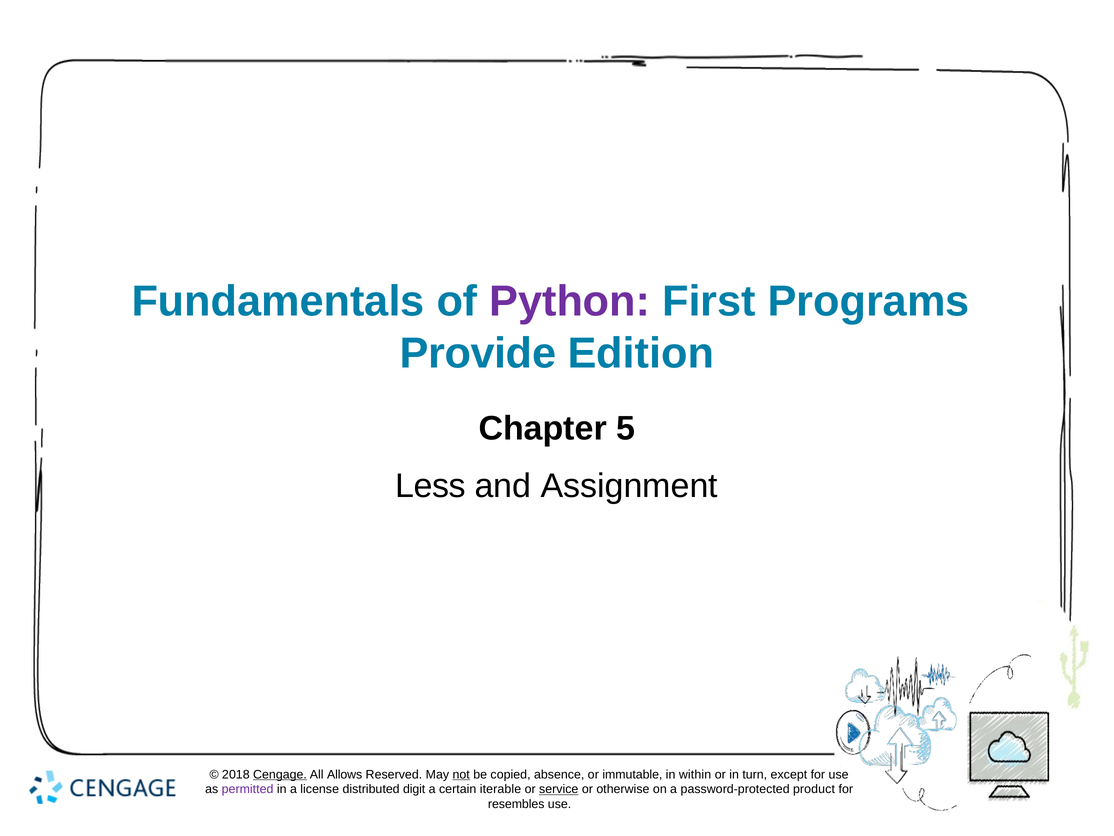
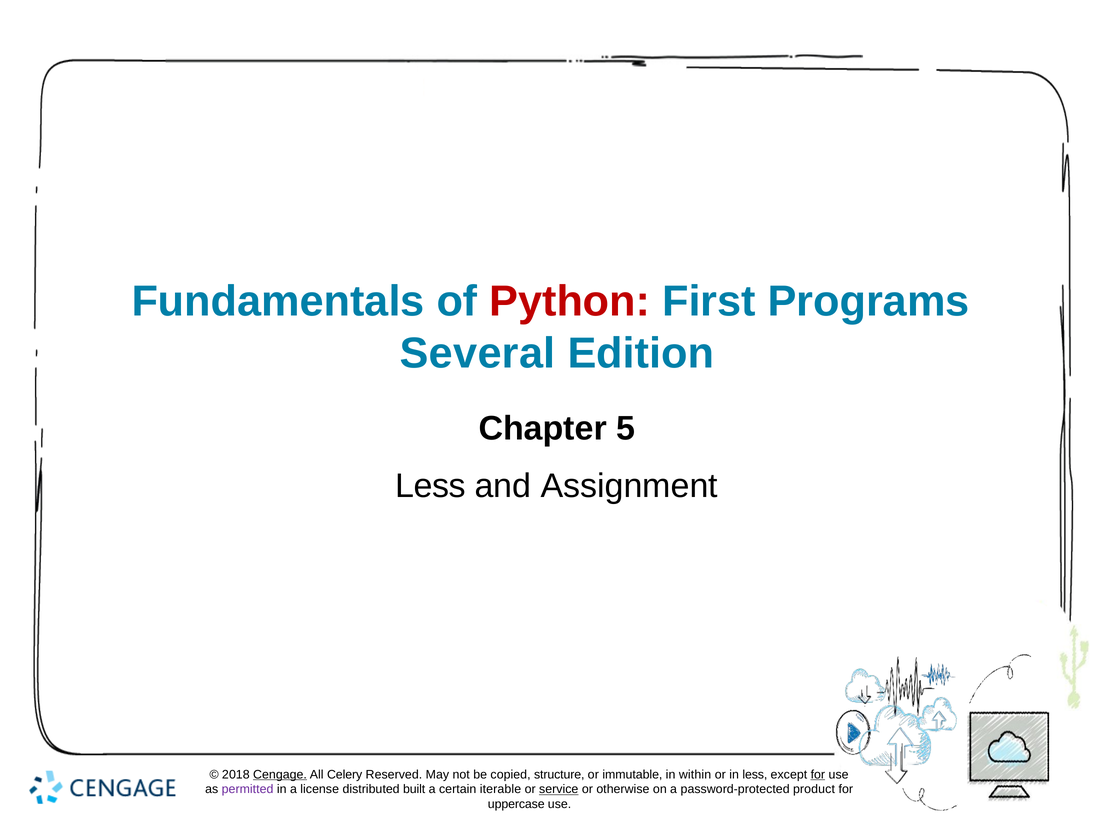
Python colour: purple -> red
Provide: Provide -> Several
Allows: Allows -> Celery
not underline: present -> none
absence: absence -> structure
in turn: turn -> less
for at (818, 774) underline: none -> present
digit: digit -> built
resembles: resembles -> uppercase
